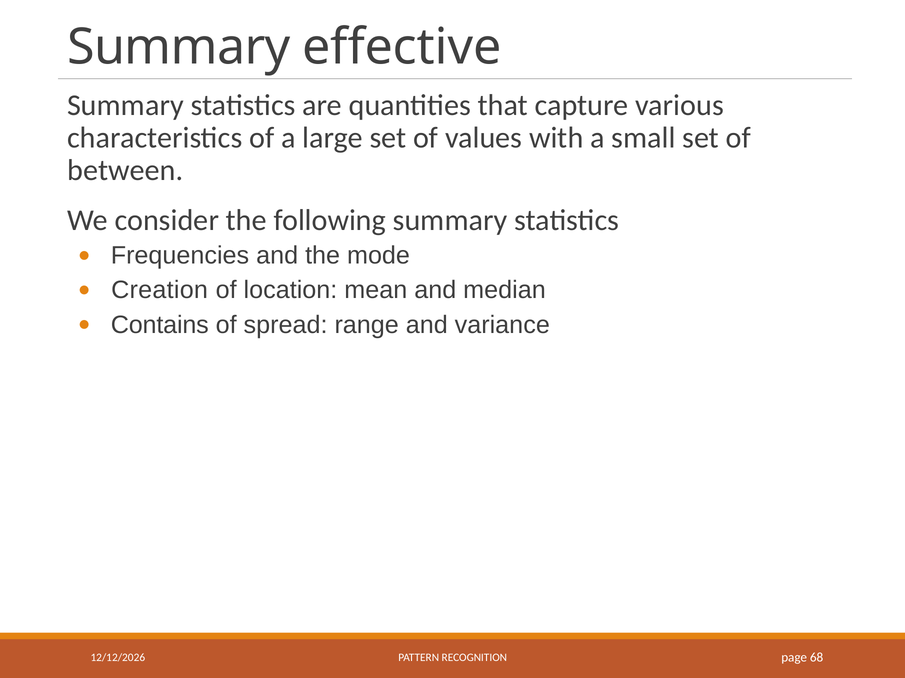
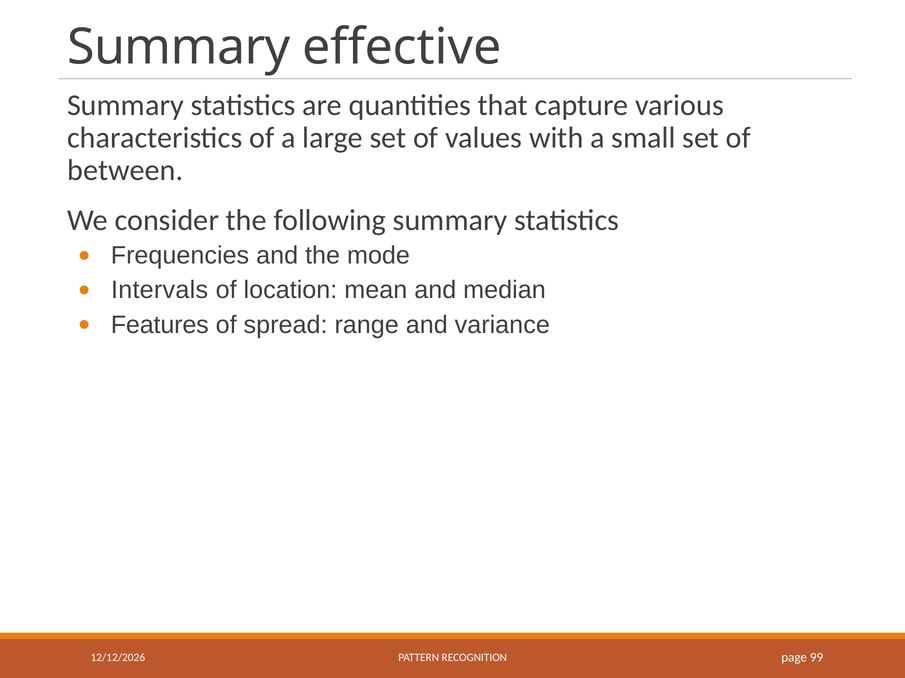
Creation: Creation -> Intervals
Contains: Contains -> Features
68: 68 -> 99
